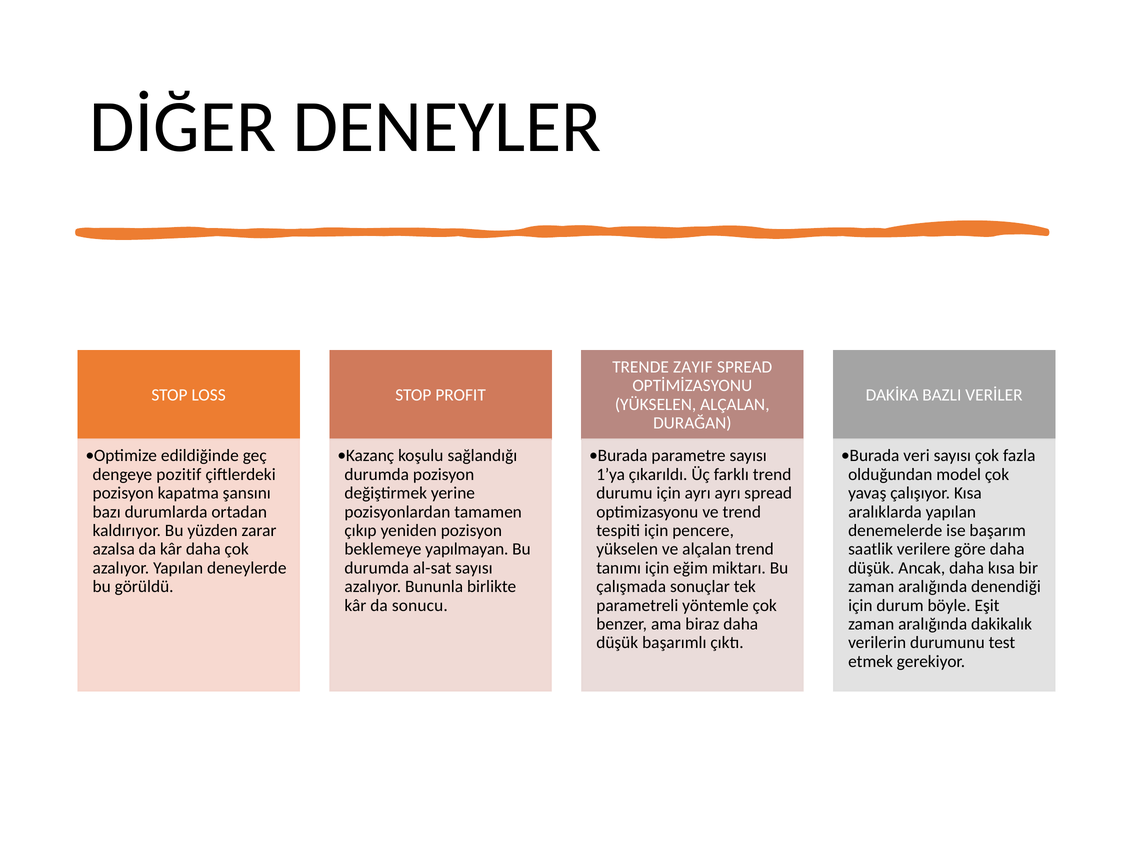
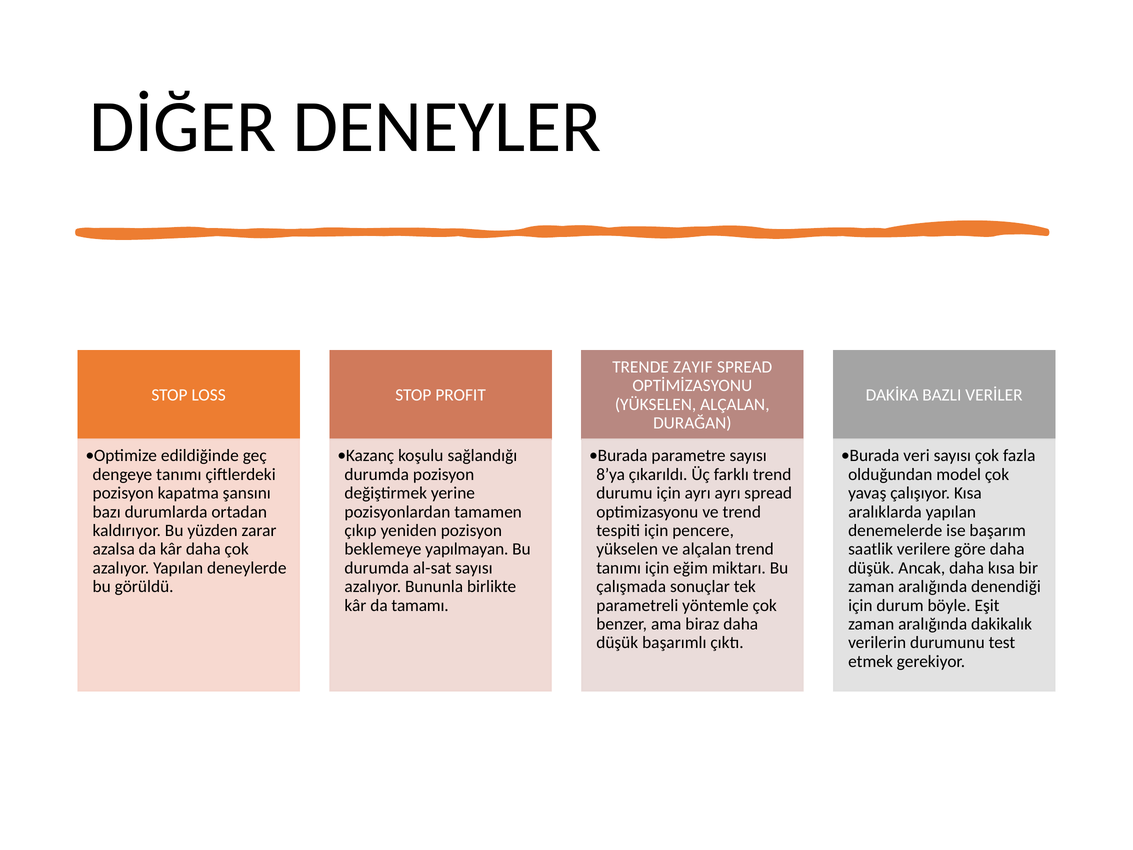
dengeye pozitif: pozitif -> tanımı
1’ya: 1’ya -> 8’ya
sonucu: sonucu -> tamamı
